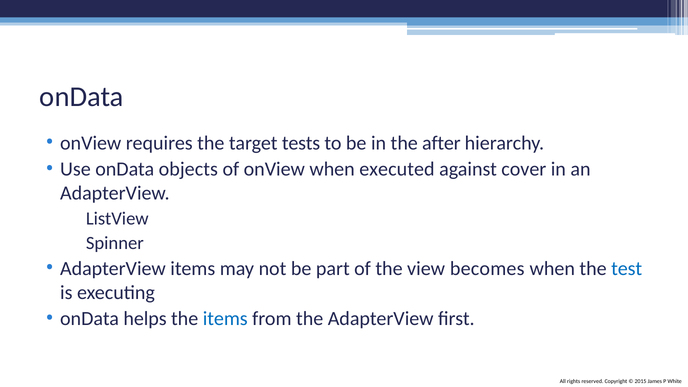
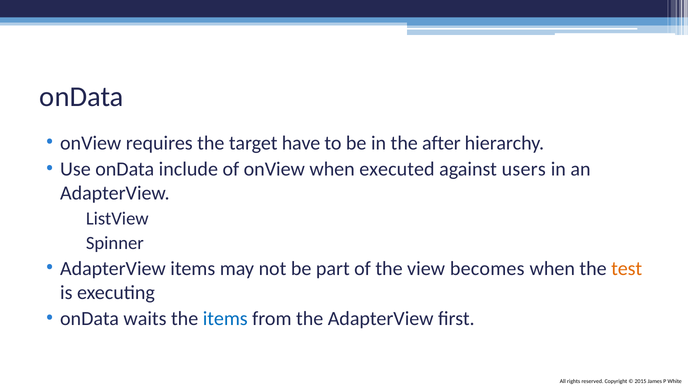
tests: tests -> have
objects: objects -> include
cover: cover -> users
test colour: blue -> orange
helps: helps -> waits
